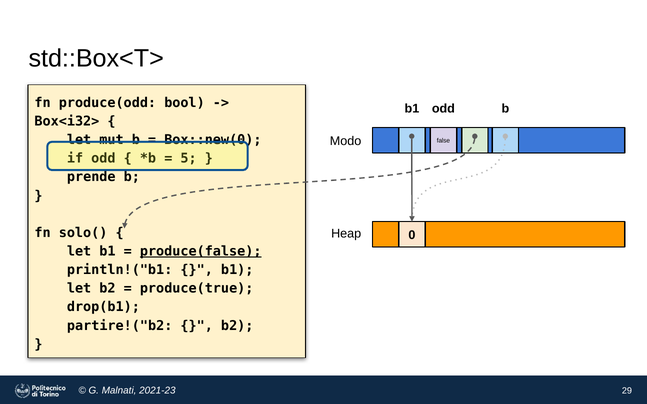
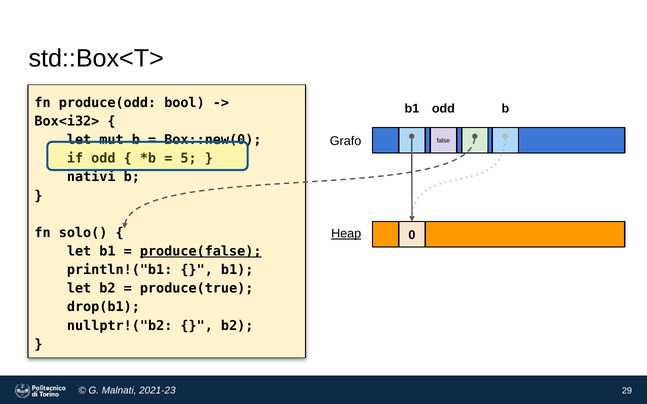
Modo: Modo -> Grafo
prende: prende -> nativi
Heap underline: none -> present
partire!("b2: partire!("b2 -> nullptr!("b2
